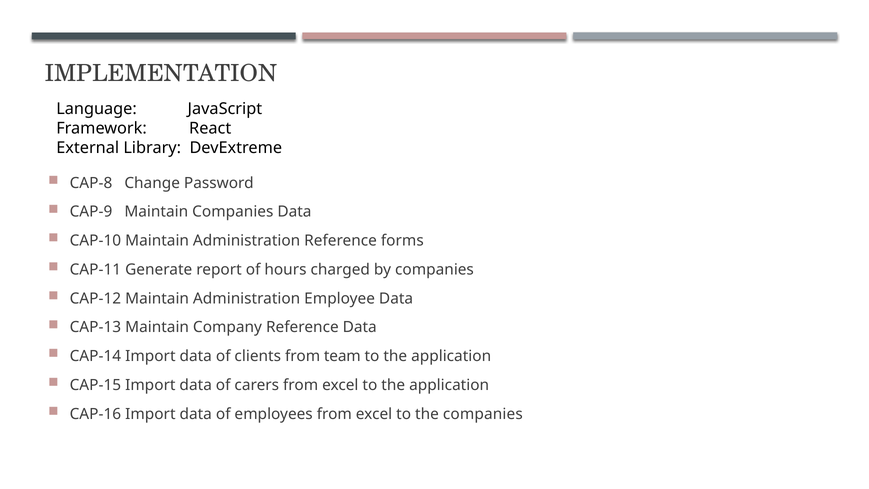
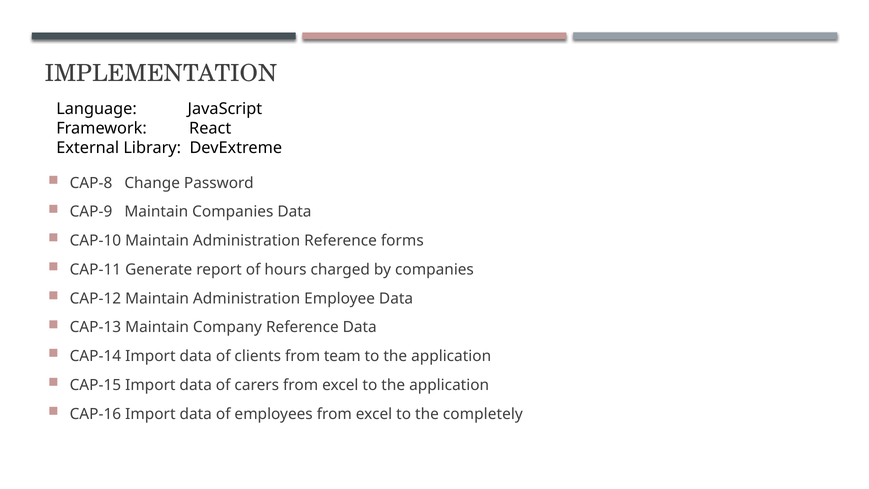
the companies: companies -> completely
